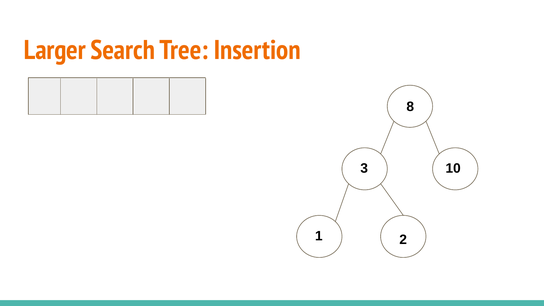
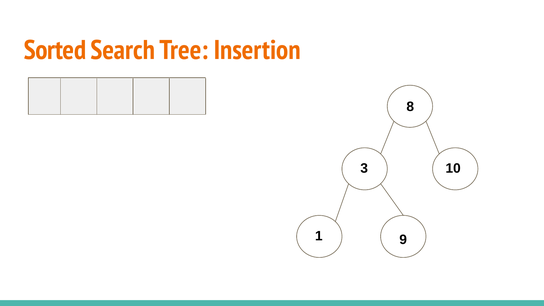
Larger: Larger -> Sorted
2: 2 -> 9
